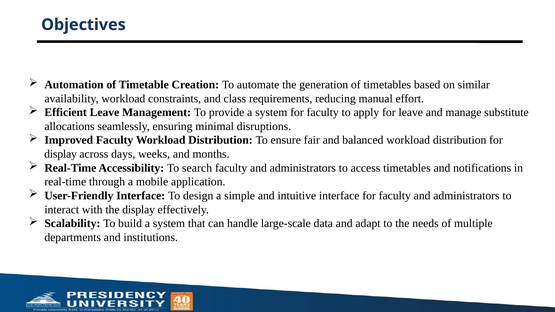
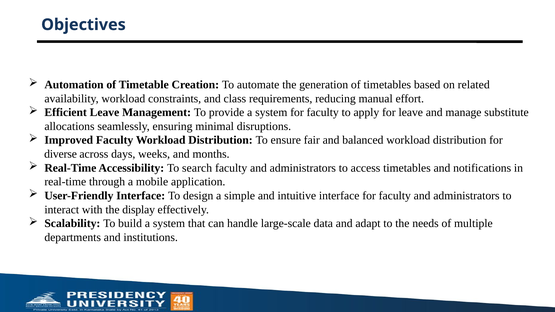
similar: similar -> related
display at (61, 154): display -> diverse
